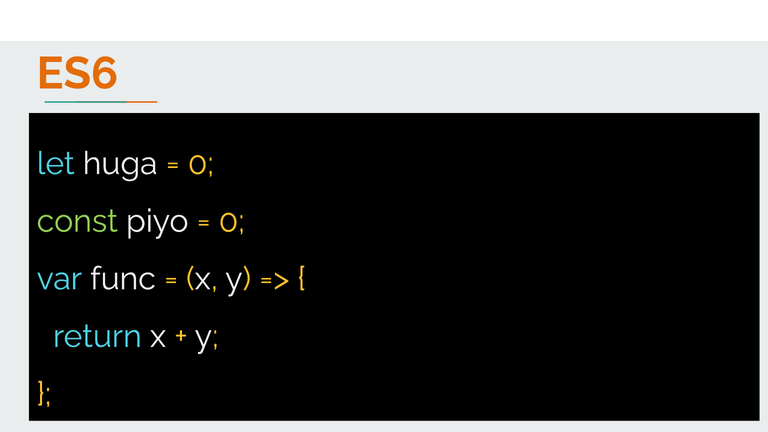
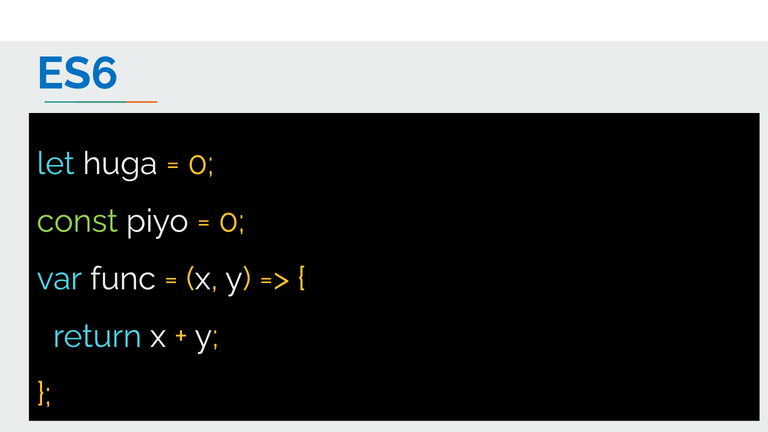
ES6 colour: orange -> blue
